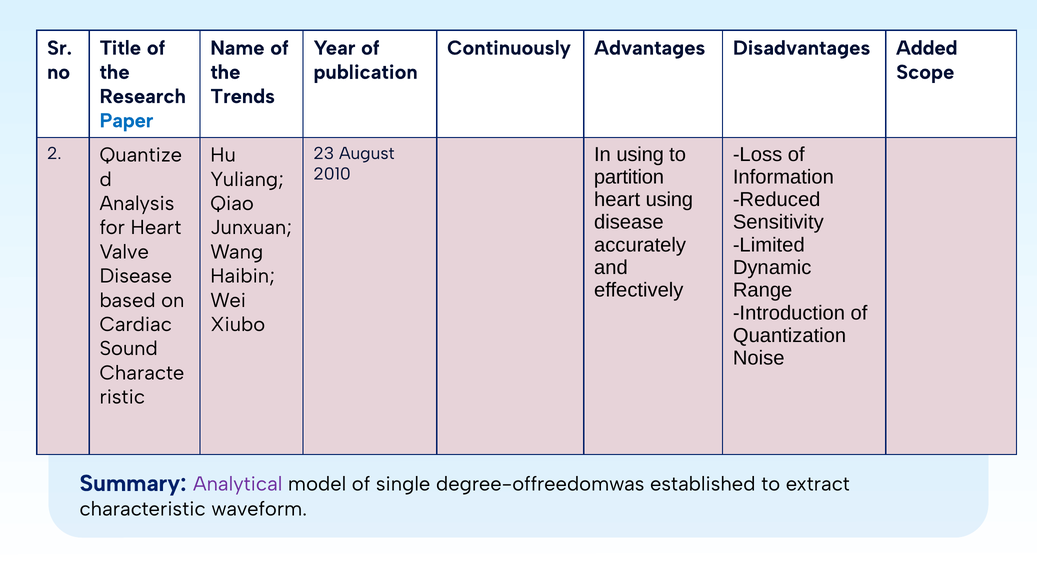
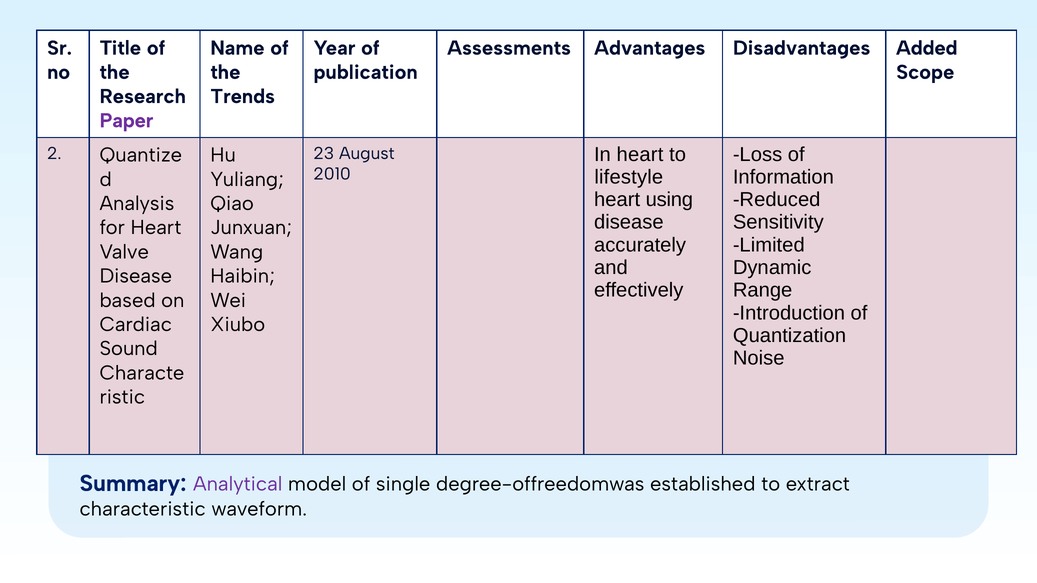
Continuously: Continuously -> Assessments
Paper colour: blue -> purple
In using: using -> heart
partition: partition -> lifestyle
